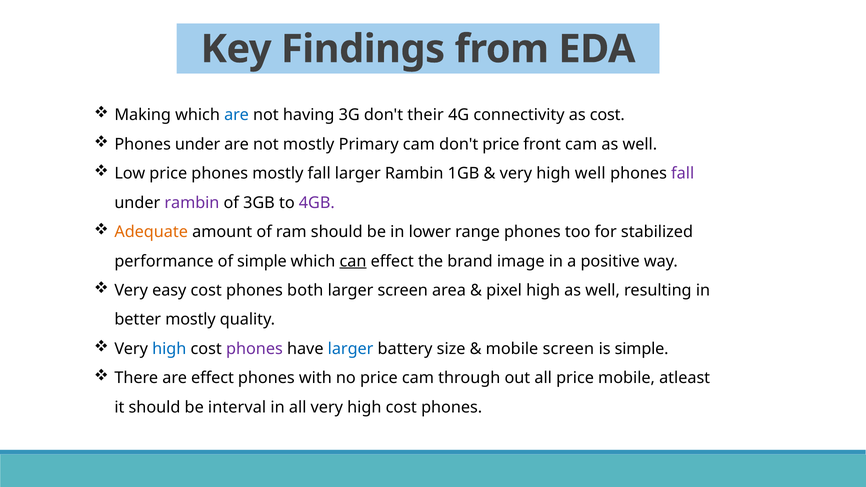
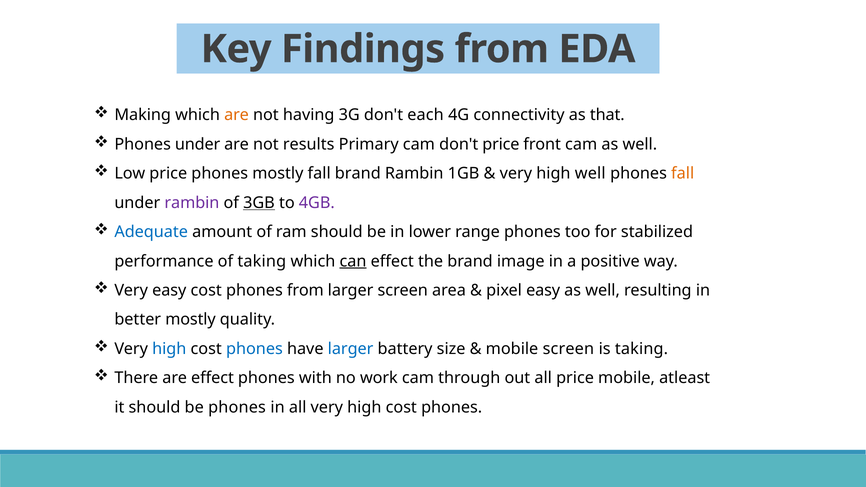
are at (237, 115) colour: blue -> orange
their: their -> each
as cost: cost -> that
not mostly: mostly -> results
fall larger: larger -> brand
fall at (683, 174) colour: purple -> orange
3GB underline: none -> present
Adequate colour: orange -> blue
of simple: simple -> taking
phones both: both -> from
pixel high: high -> easy
phones at (254, 349) colour: purple -> blue
is simple: simple -> taking
no price: price -> work
be interval: interval -> phones
